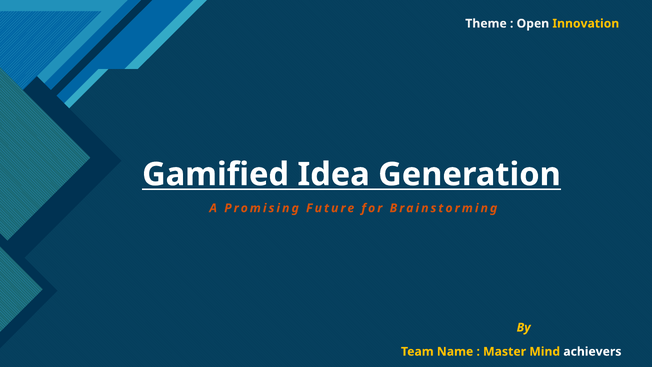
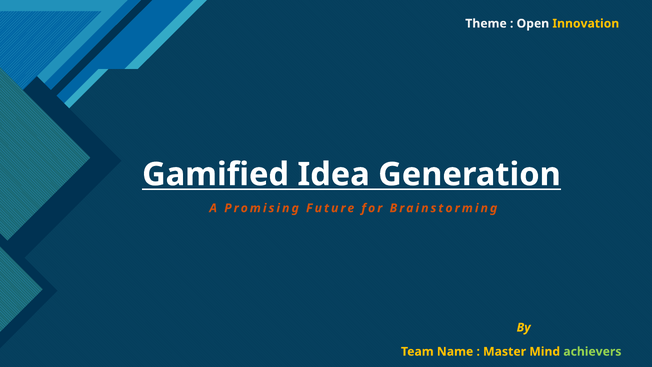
achievers colour: white -> light green
